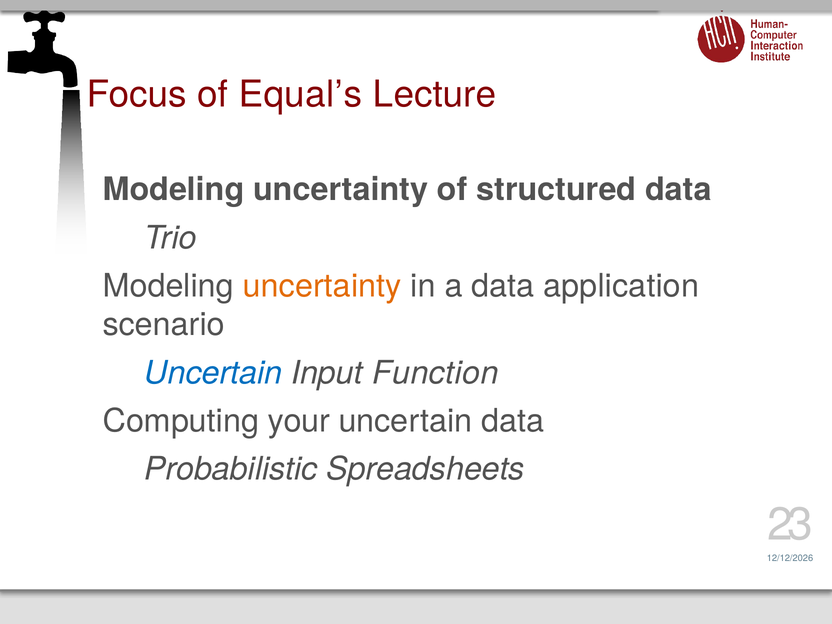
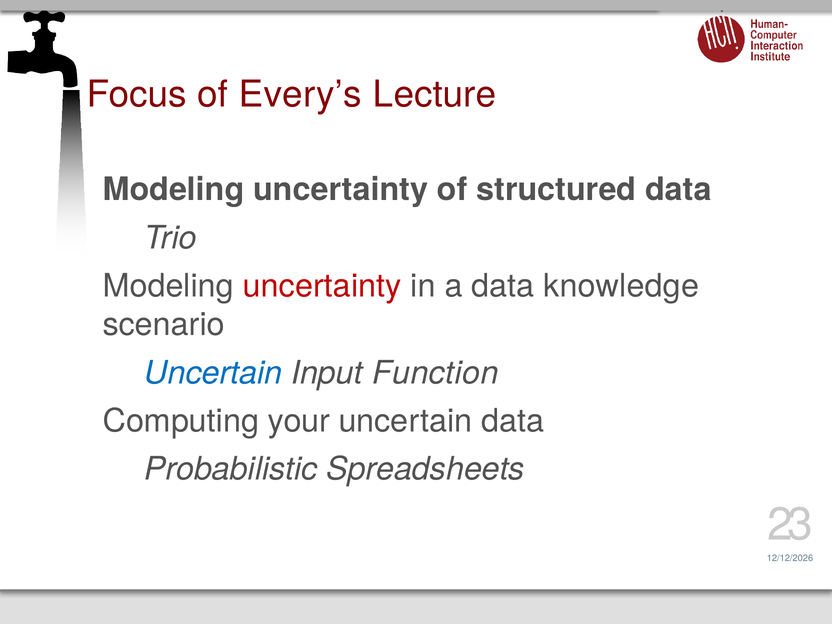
Equal’s: Equal’s -> Every’s
uncertainty at (322, 286) colour: orange -> red
application: application -> knowledge
